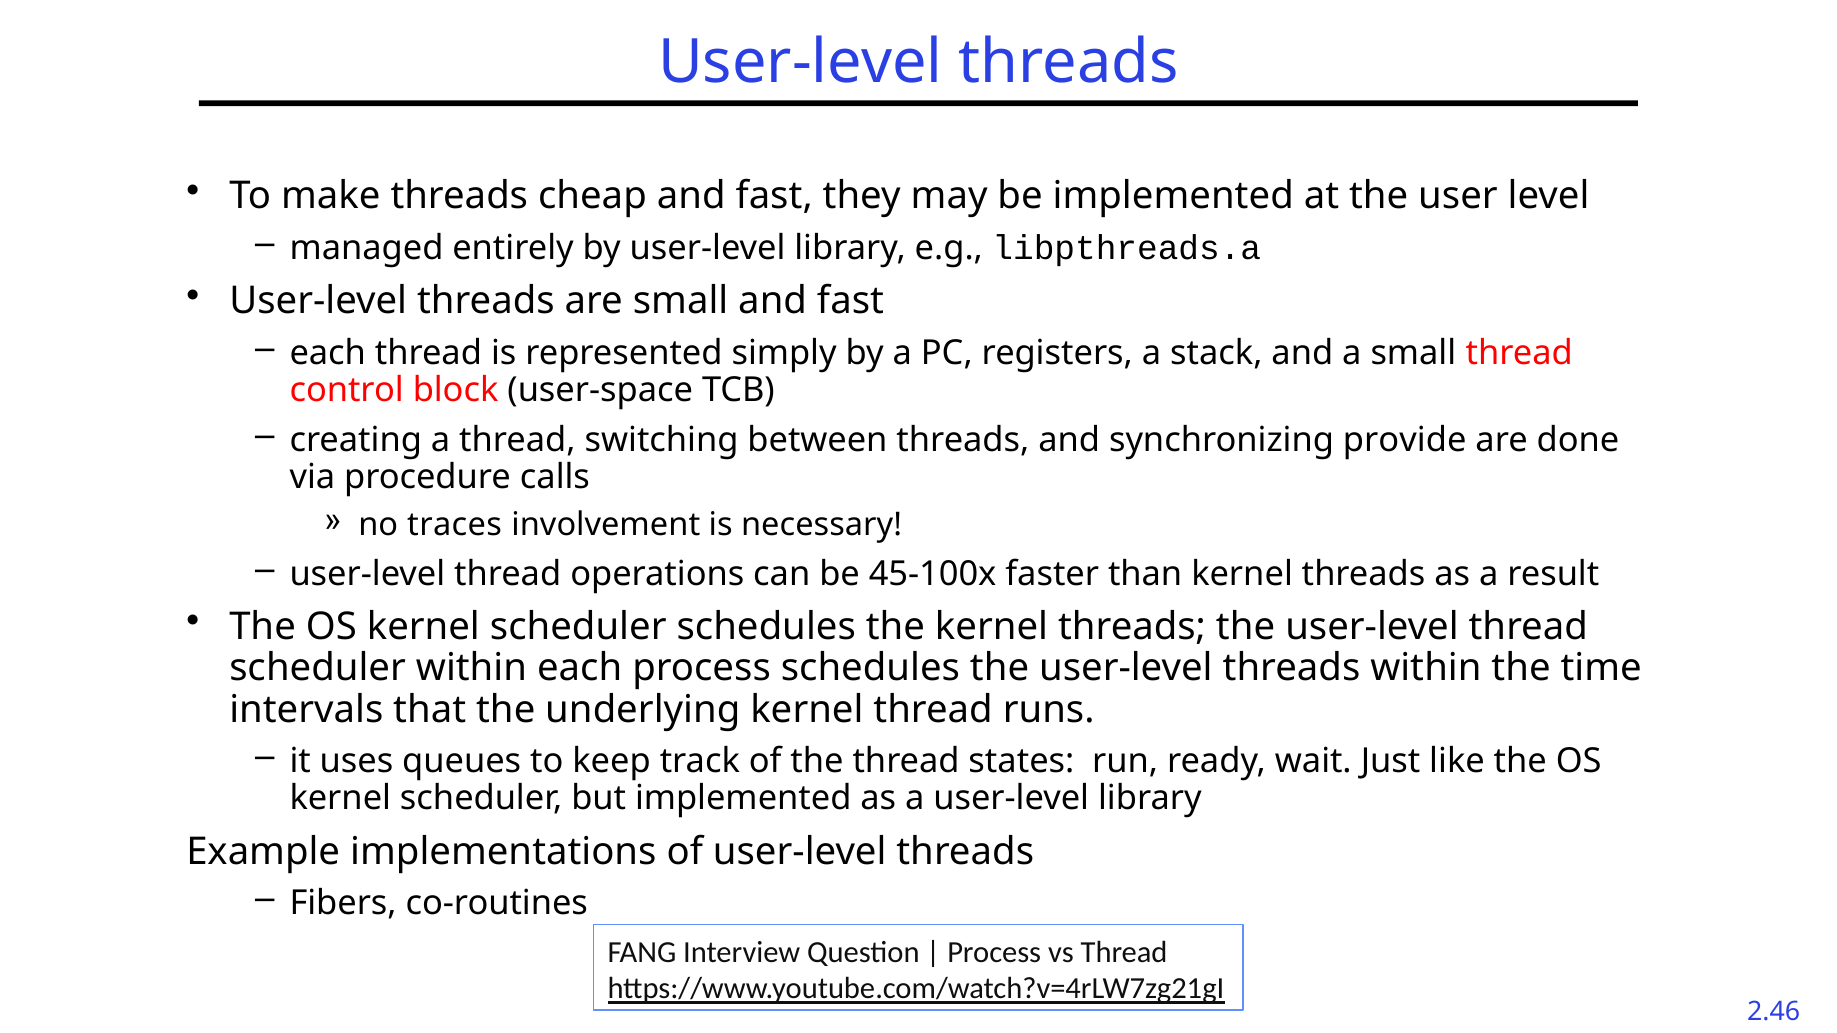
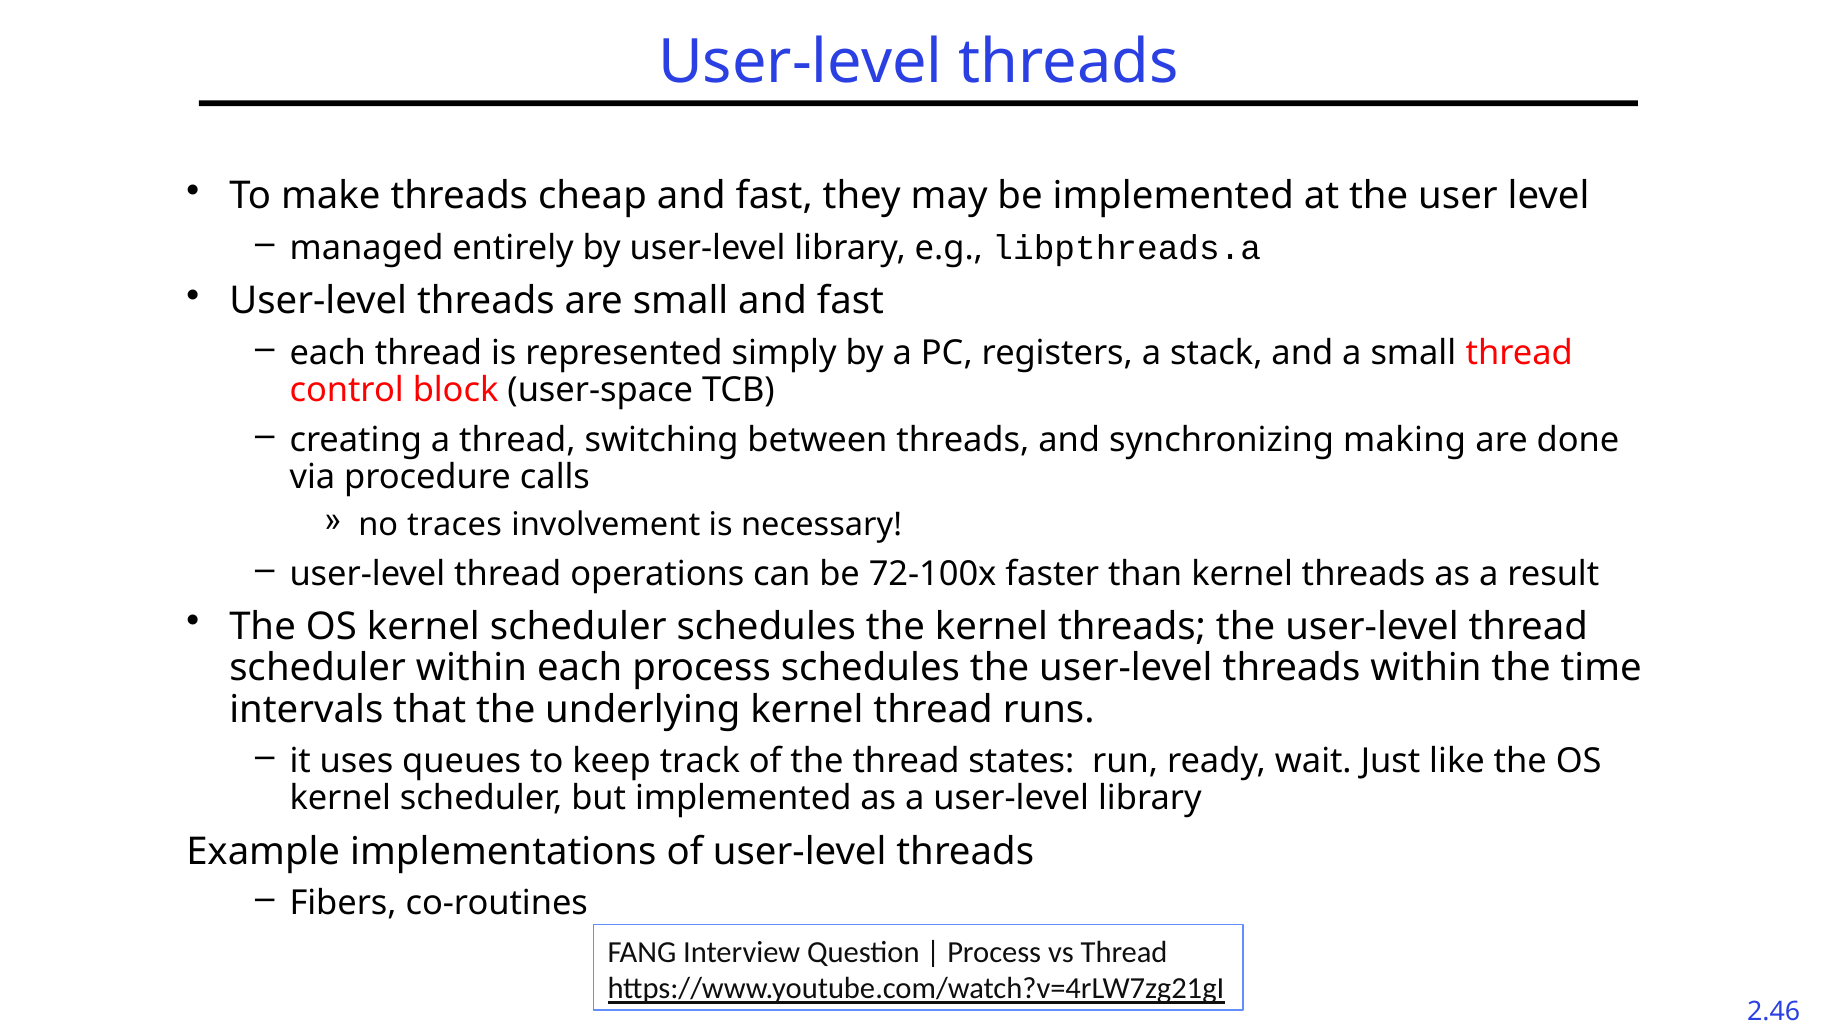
provide: provide -> making
45-100x: 45-100x -> 72-100x
